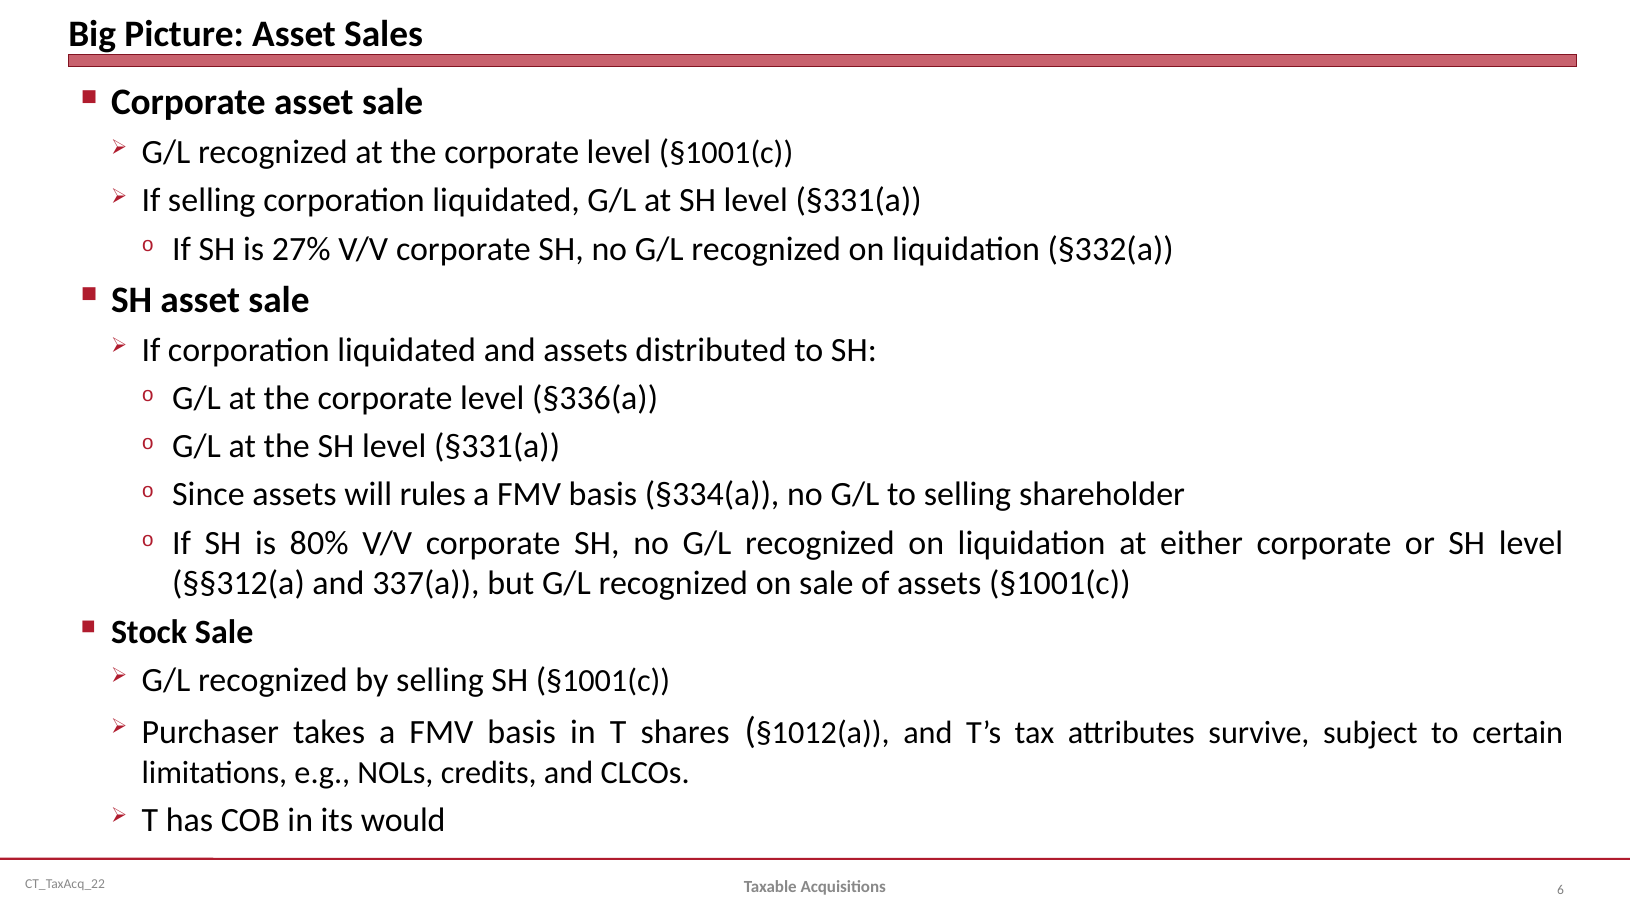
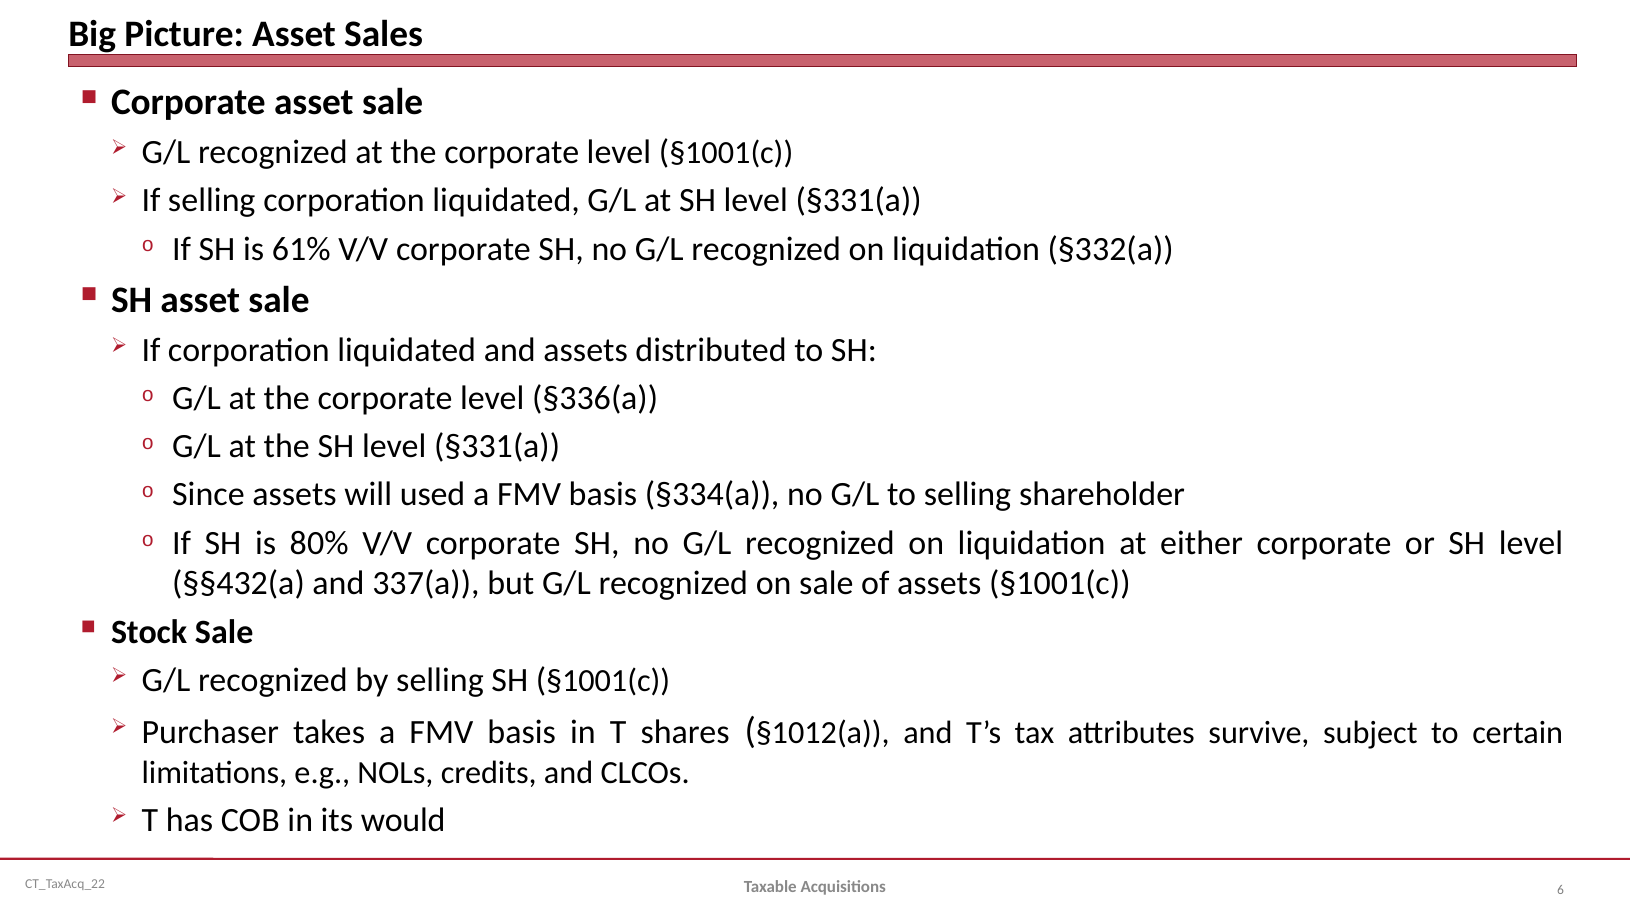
27%: 27% -> 61%
rules: rules -> used
§§312(a: §§312(a -> §§432(a
